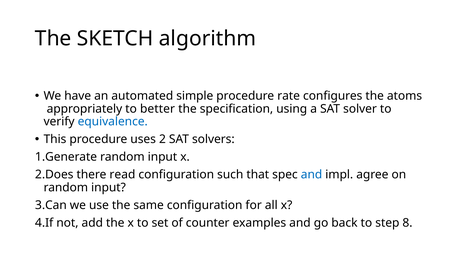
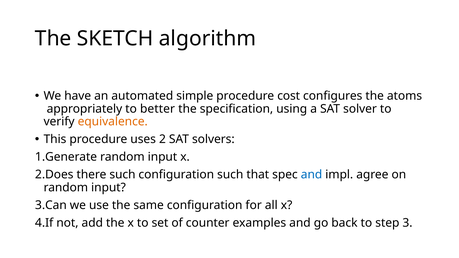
rate: rate -> cost
equivalence colour: blue -> orange
there read: read -> such
8: 8 -> 3
